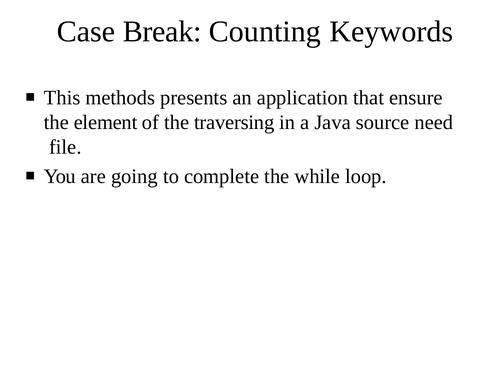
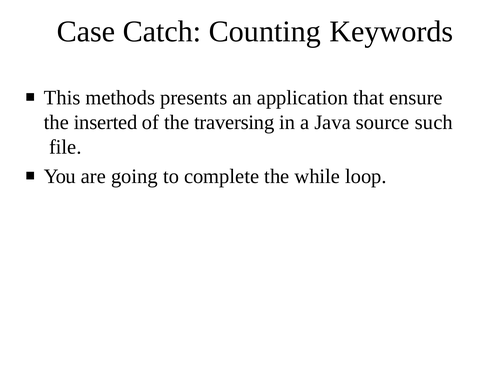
Break: Break -> Catch
element: element -> inserted
need: need -> such
